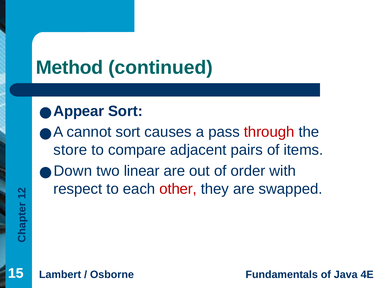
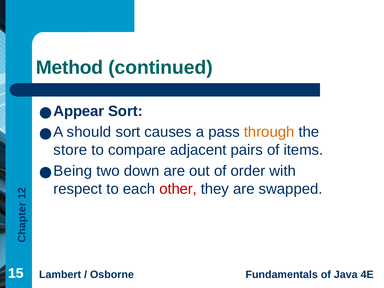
cannot: cannot -> should
through colour: red -> orange
Down: Down -> Being
linear: linear -> down
